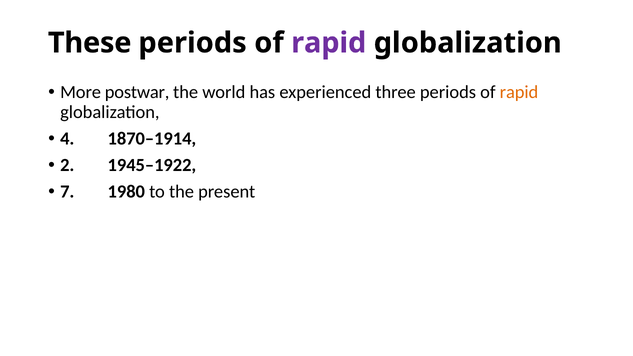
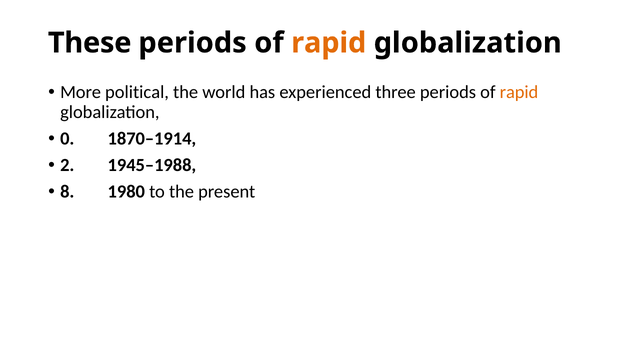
rapid at (329, 43) colour: purple -> orange
postwar: postwar -> political
4: 4 -> 0
1945–1922: 1945–1922 -> 1945–1988
7: 7 -> 8
